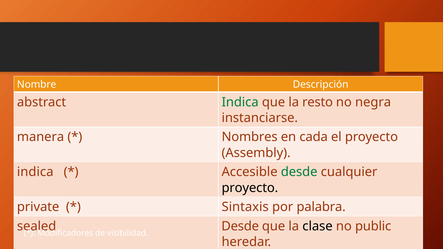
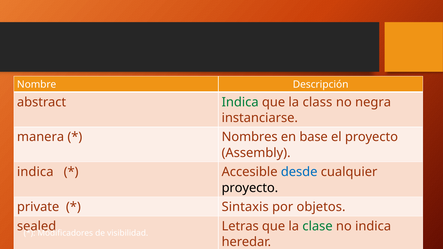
resto: resto -> class
cada: cada -> base
desde at (299, 172) colour: green -> blue
palabra: palabra -> objetos
Desde at (240, 226): Desde -> Letras
clase colour: black -> green
no public: public -> indica
